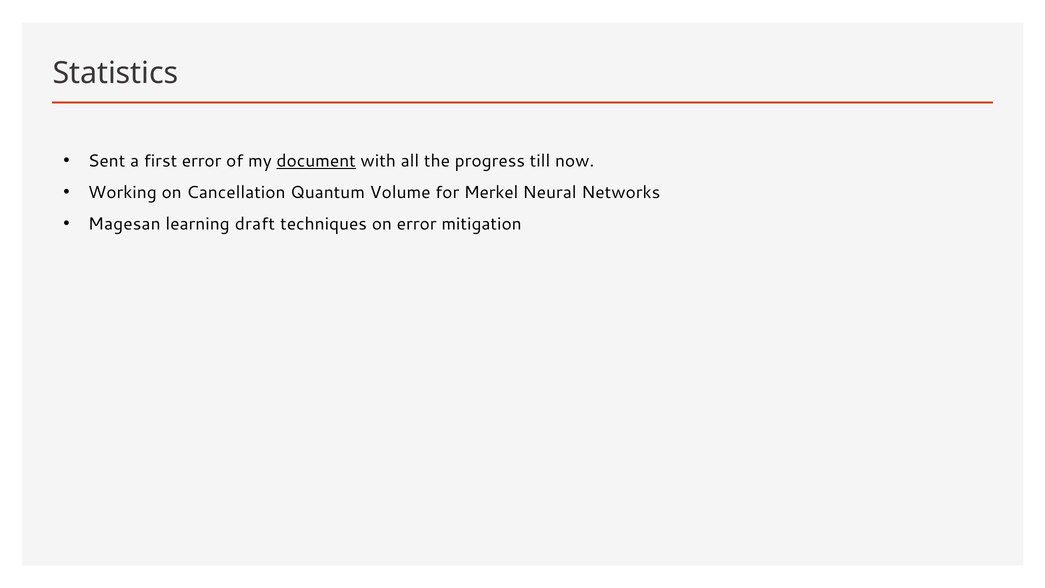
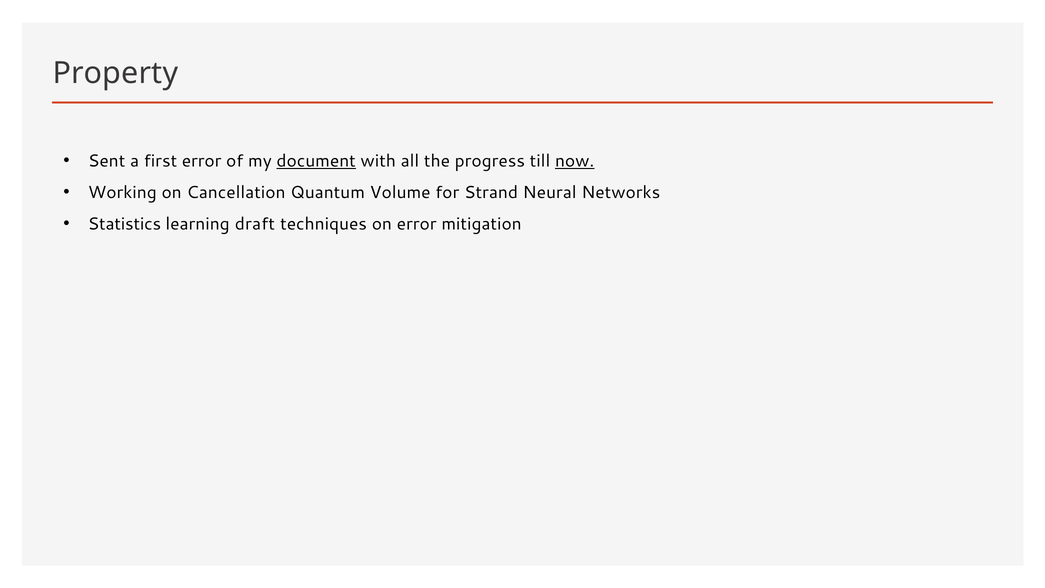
Statistics: Statistics -> Property
now underline: none -> present
Merkel: Merkel -> Strand
Magesan: Magesan -> Statistics
